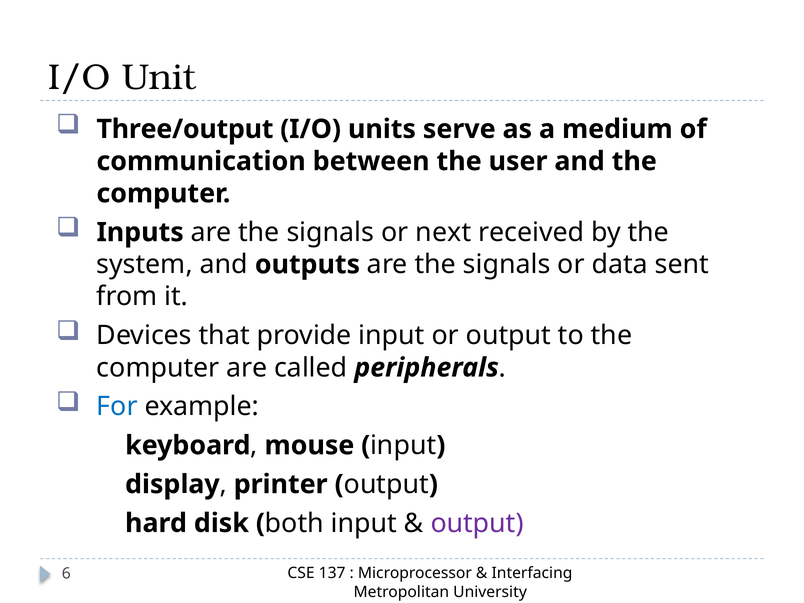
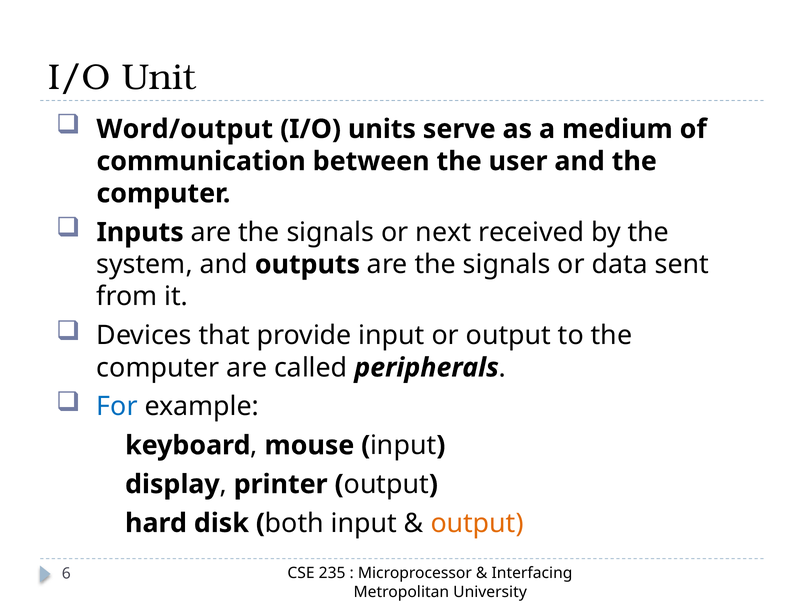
Three/output: Three/output -> Word/output
output at (477, 523) colour: purple -> orange
137: 137 -> 235
